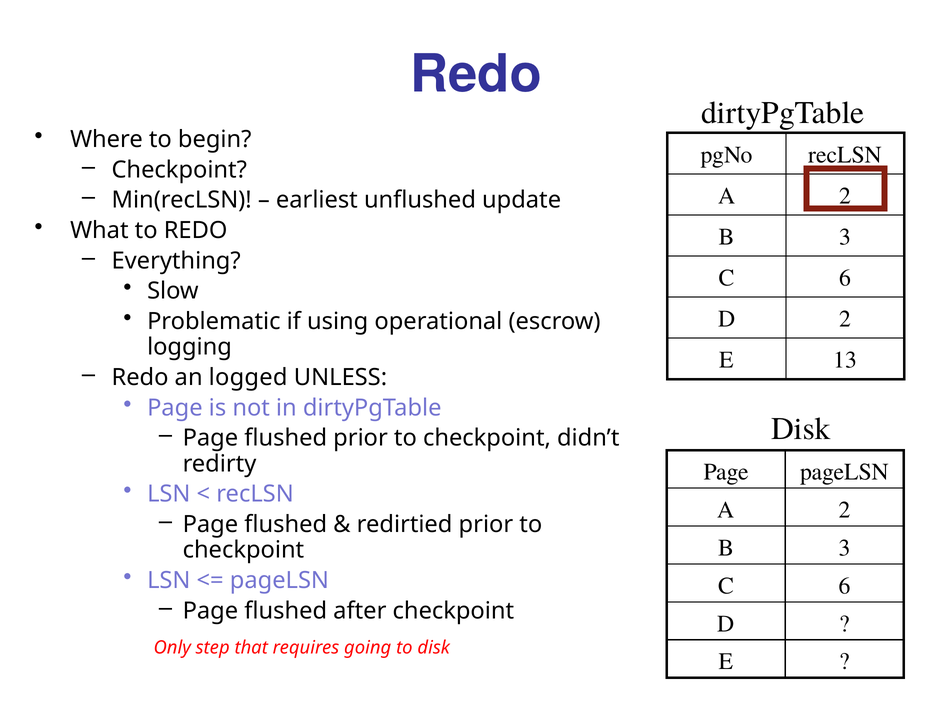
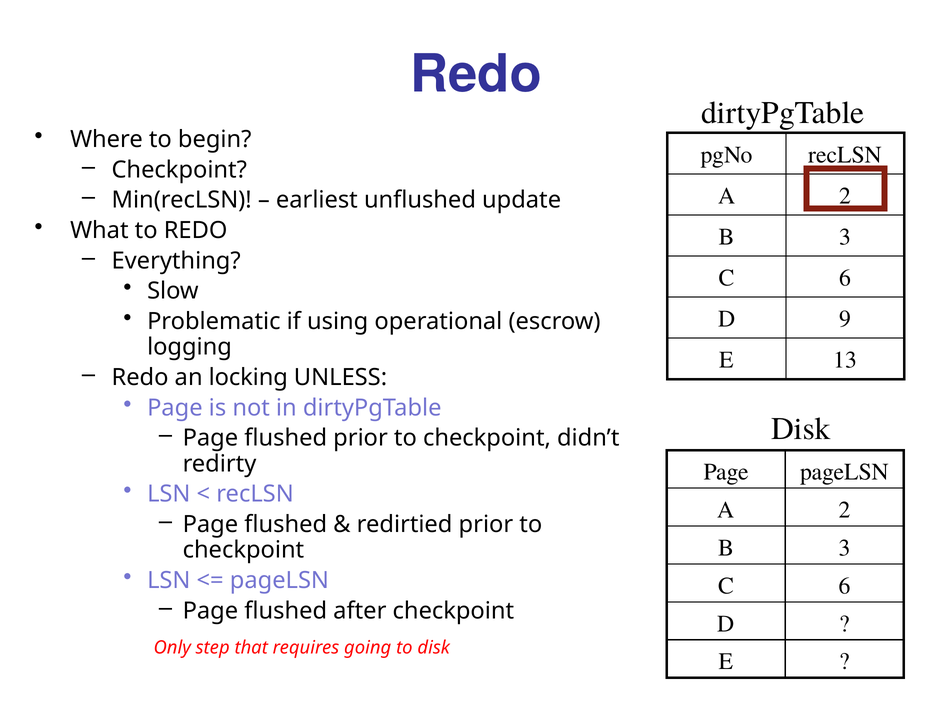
D 2: 2 -> 9
logged: logged -> locking
